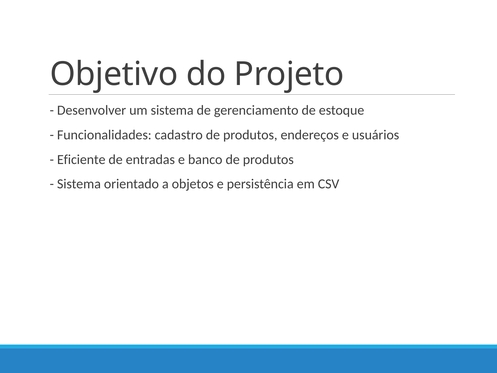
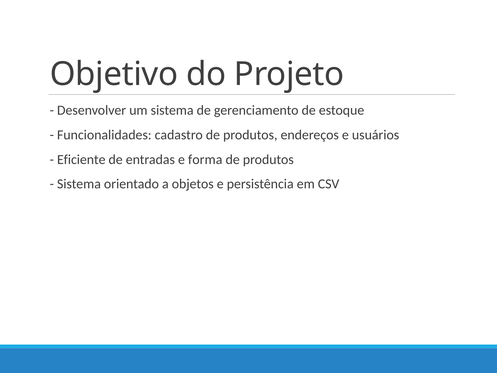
banco: banco -> forma
